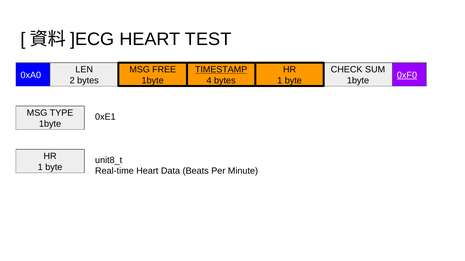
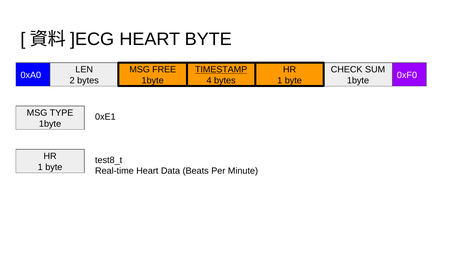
HEART TEST: TEST -> BYTE
0xF0 underline: present -> none
unit8_t: unit8_t -> test8_t
